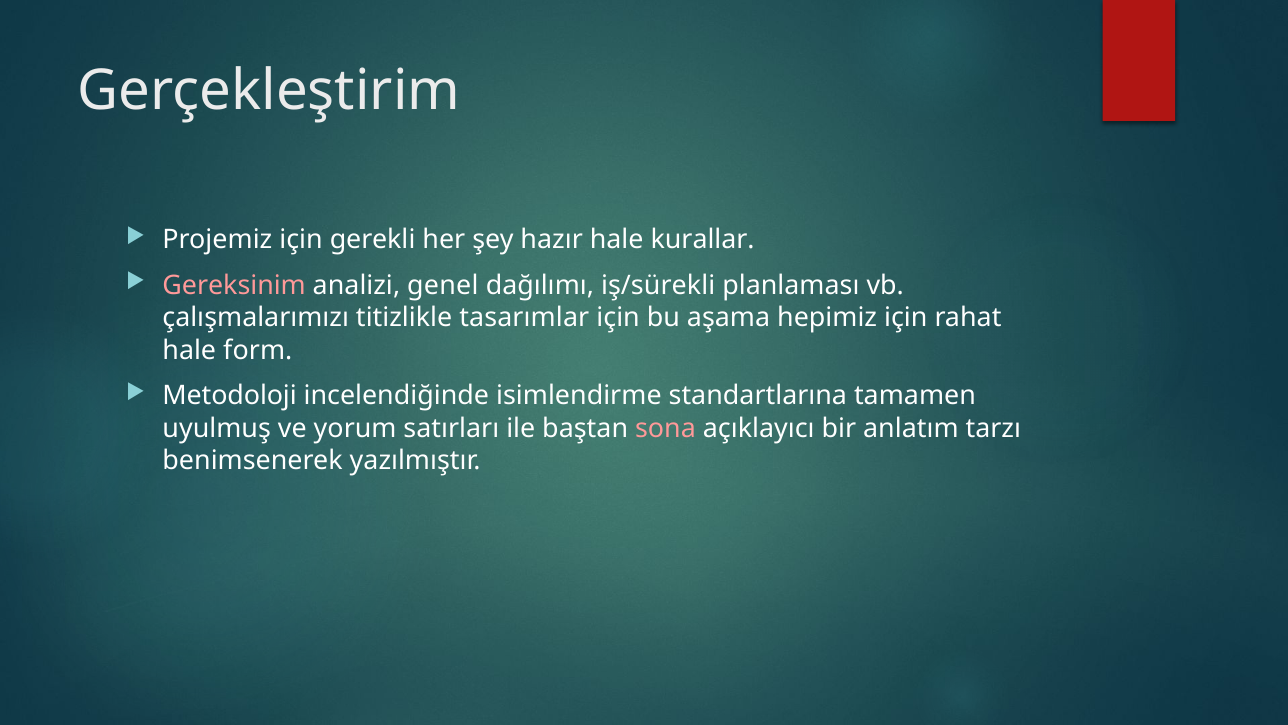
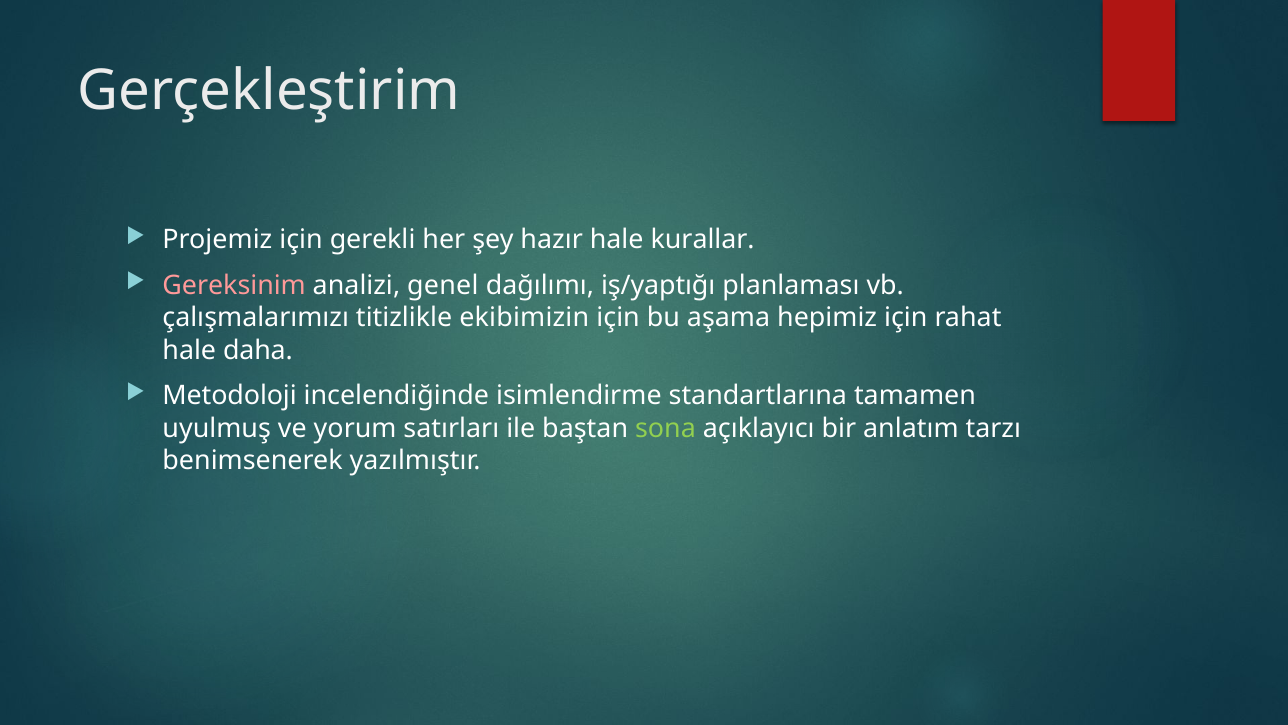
iş/sürekli: iş/sürekli -> iş/yaptığı
tasarımlar: tasarımlar -> ekibimizin
form: form -> daha
sona colour: pink -> light green
